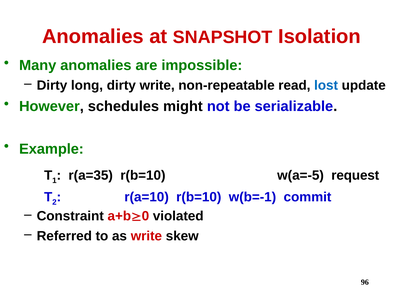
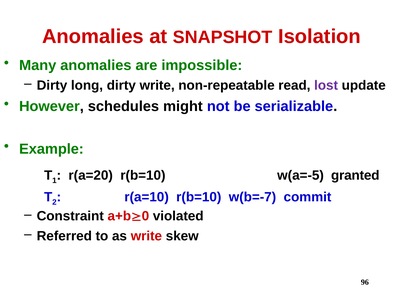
lost colour: blue -> purple
r(a=35: r(a=35 -> r(a=20
request: request -> granted
w(b=-1: w(b=-1 -> w(b=-7
